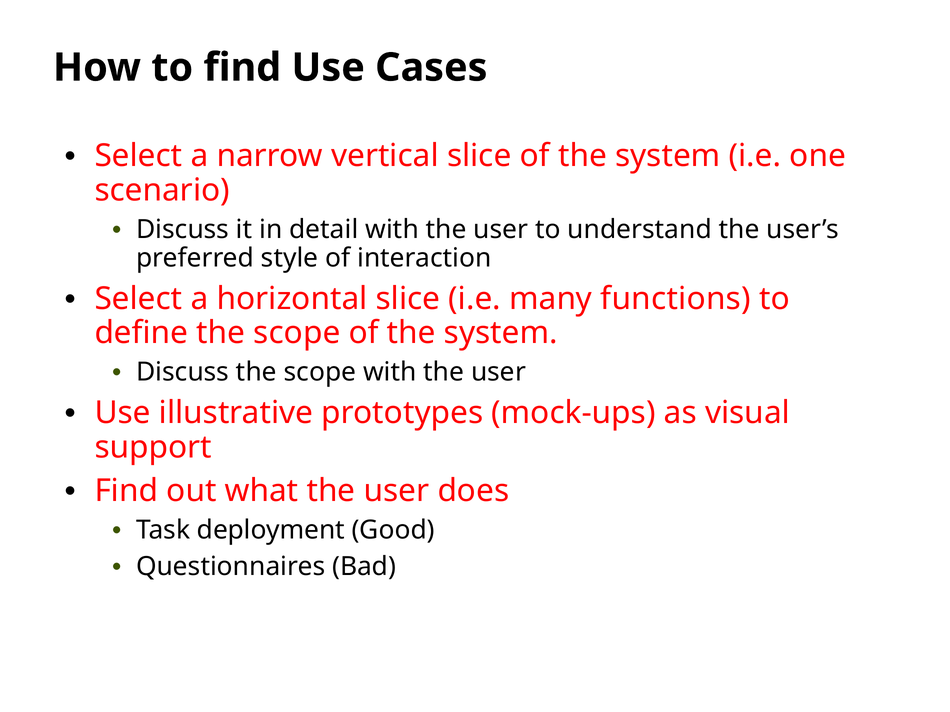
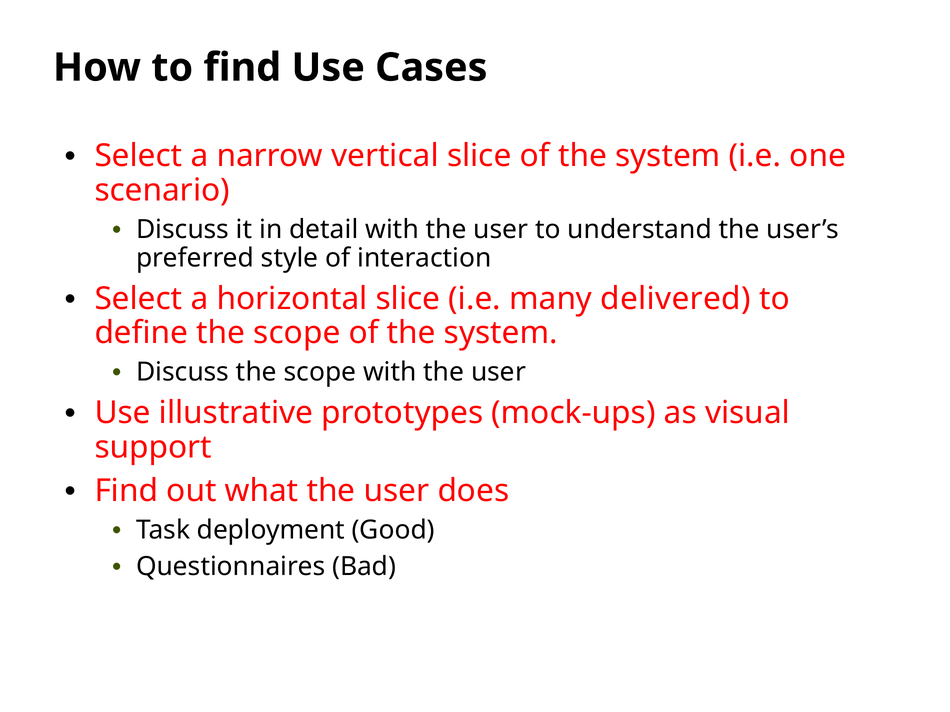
functions: functions -> delivered
